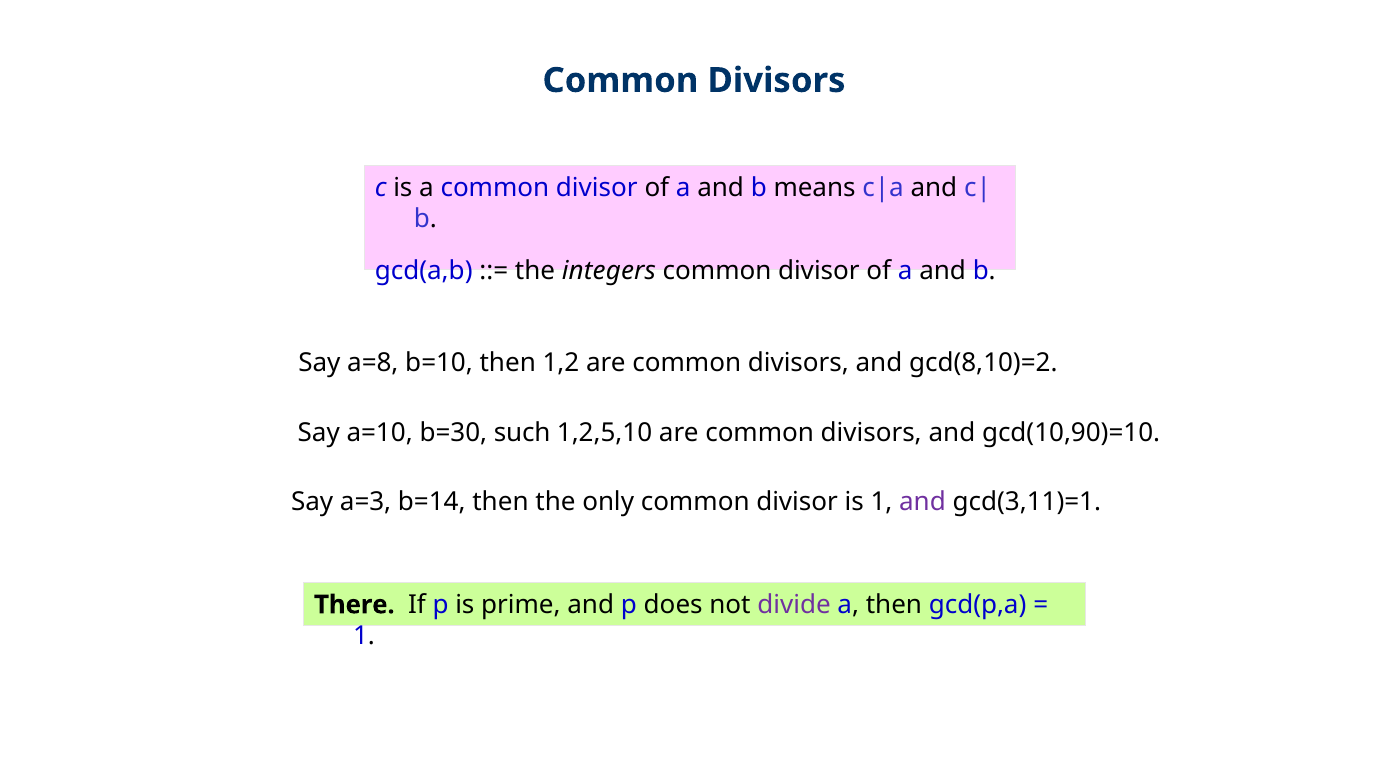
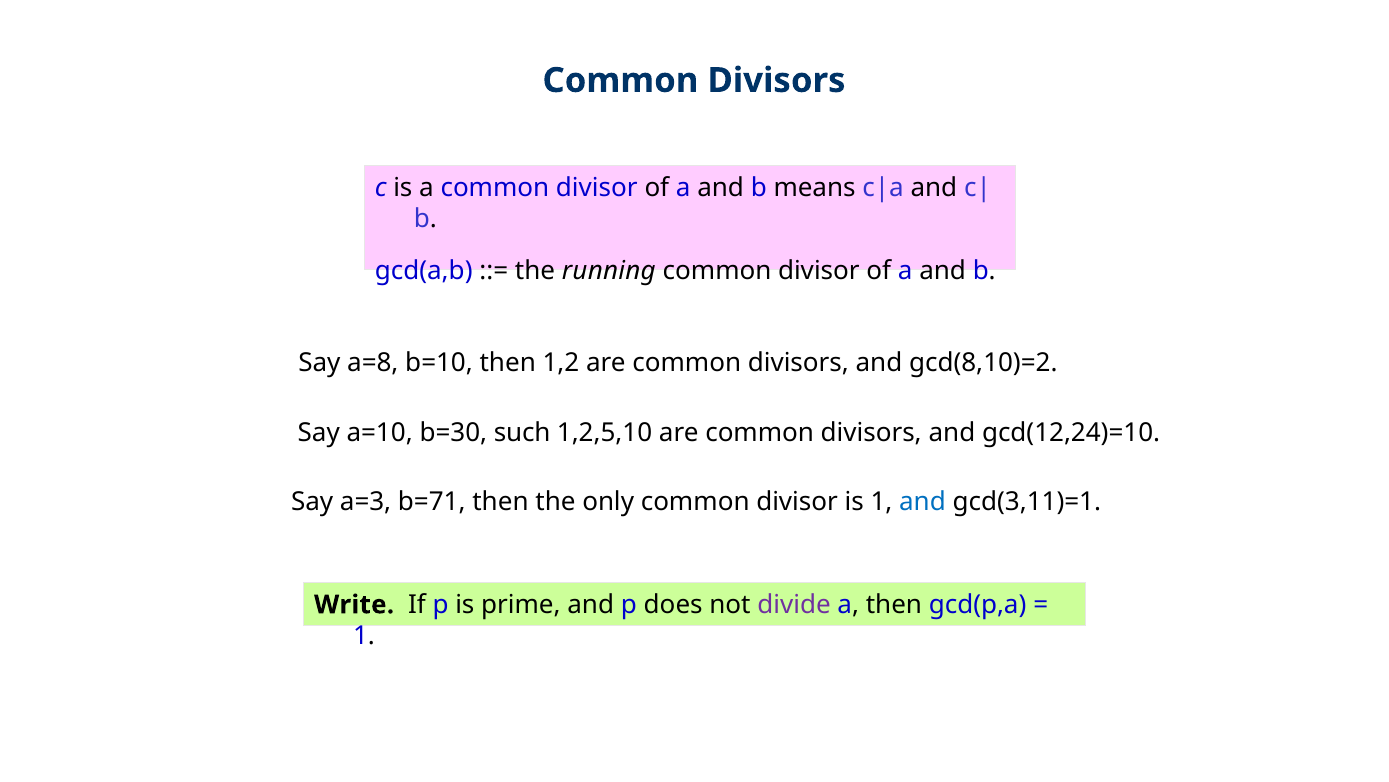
integers: integers -> running
gcd(10,90)=10: gcd(10,90)=10 -> gcd(12,24)=10
b=14: b=14 -> b=71
and at (922, 502) colour: purple -> blue
There: There -> Write
